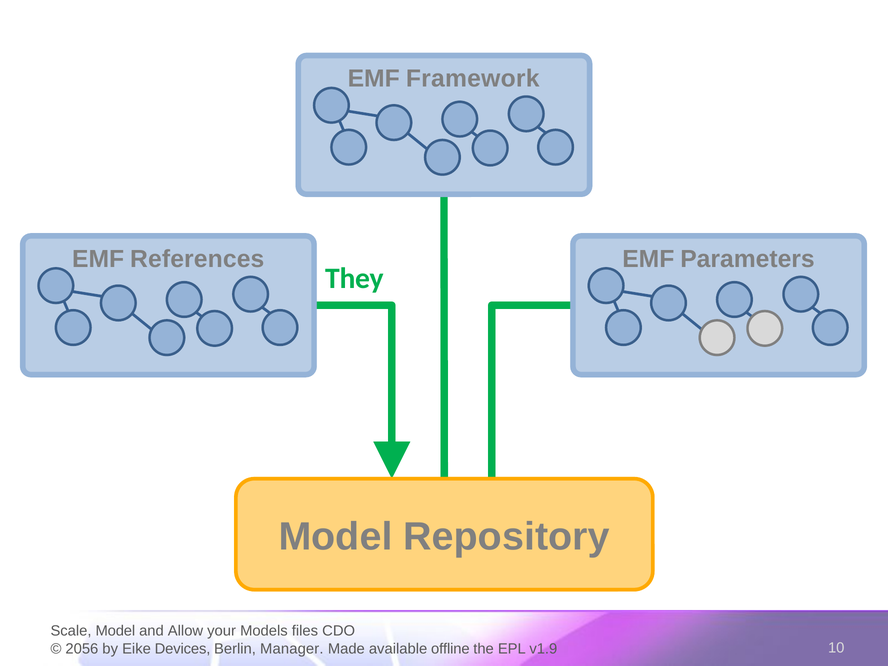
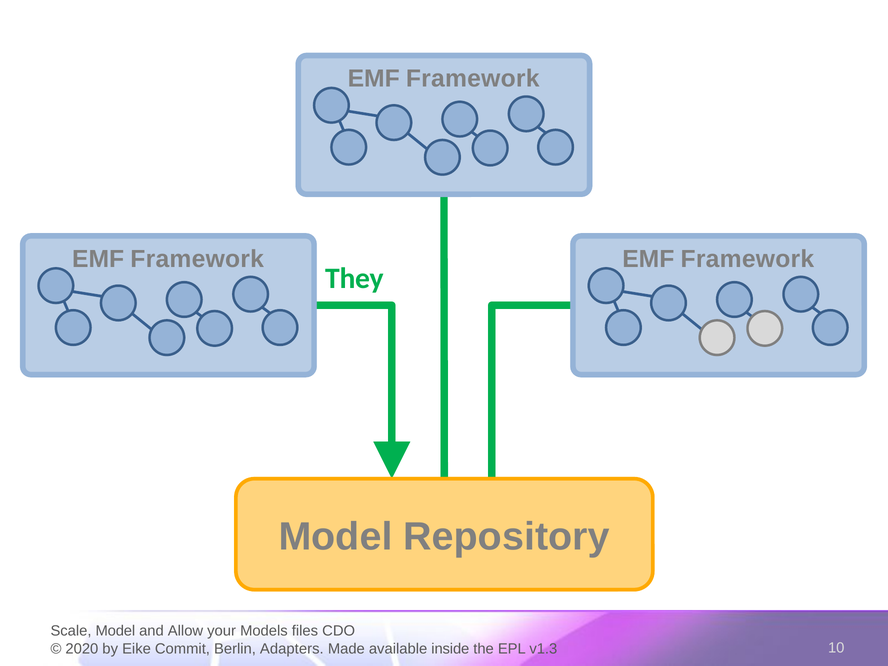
References at (197, 259): References -> Framework
Parameters at (747, 259): Parameters -> Framework
2056: 2056 -> 2020
Devices: Devices -> Commit
Manager: Manager -> Adapters
offline: offline -> inside
v1.9: v1.9 -> v1.3
